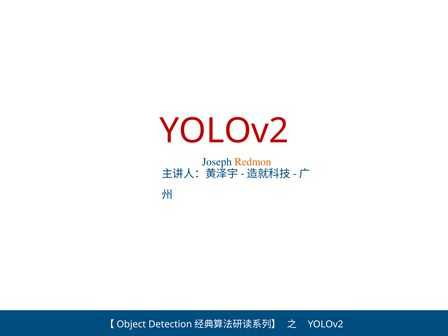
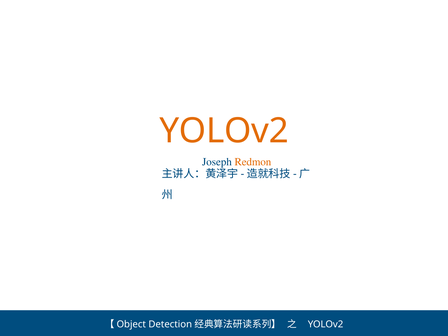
YOLOv2 at (224, 131) colour: red -> orange
